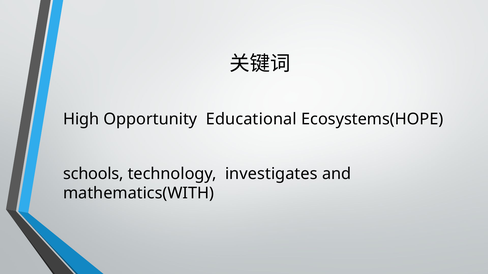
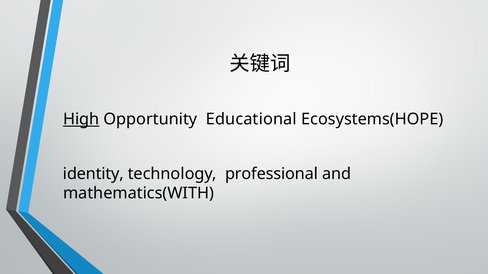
High underline: none -> present
schools: schools -> identity
investigates: investigates -> professional
